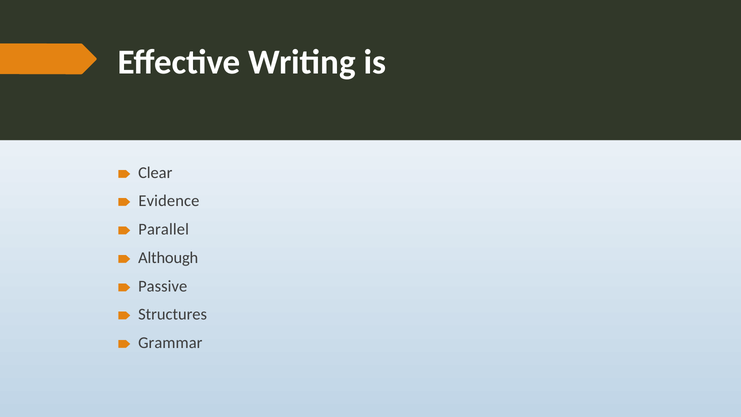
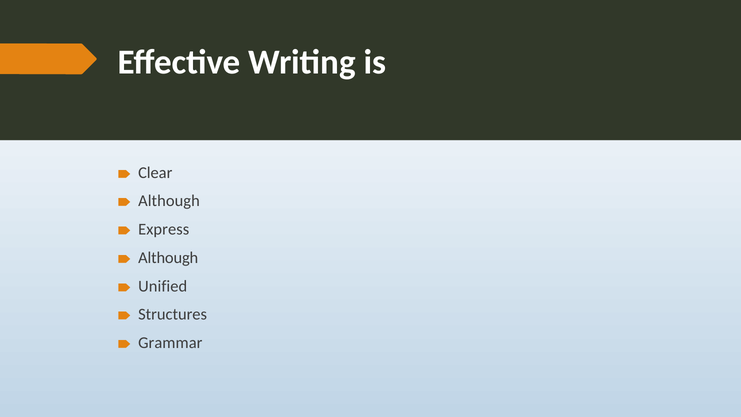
Evidence at (169, 201): Evidence -> Although
Parallel: Parallel -> Express
Passive: Passive -> Unified
